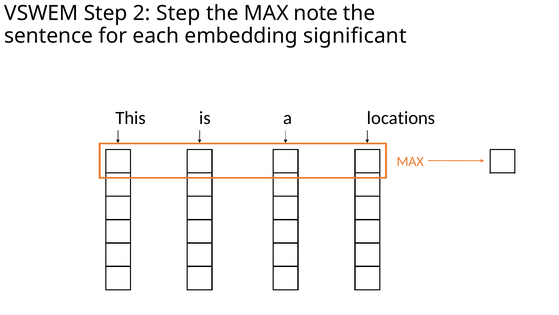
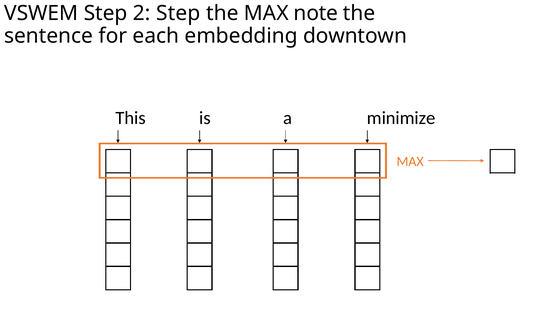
significant: significant -> downtown
locations: locations -> minimize
